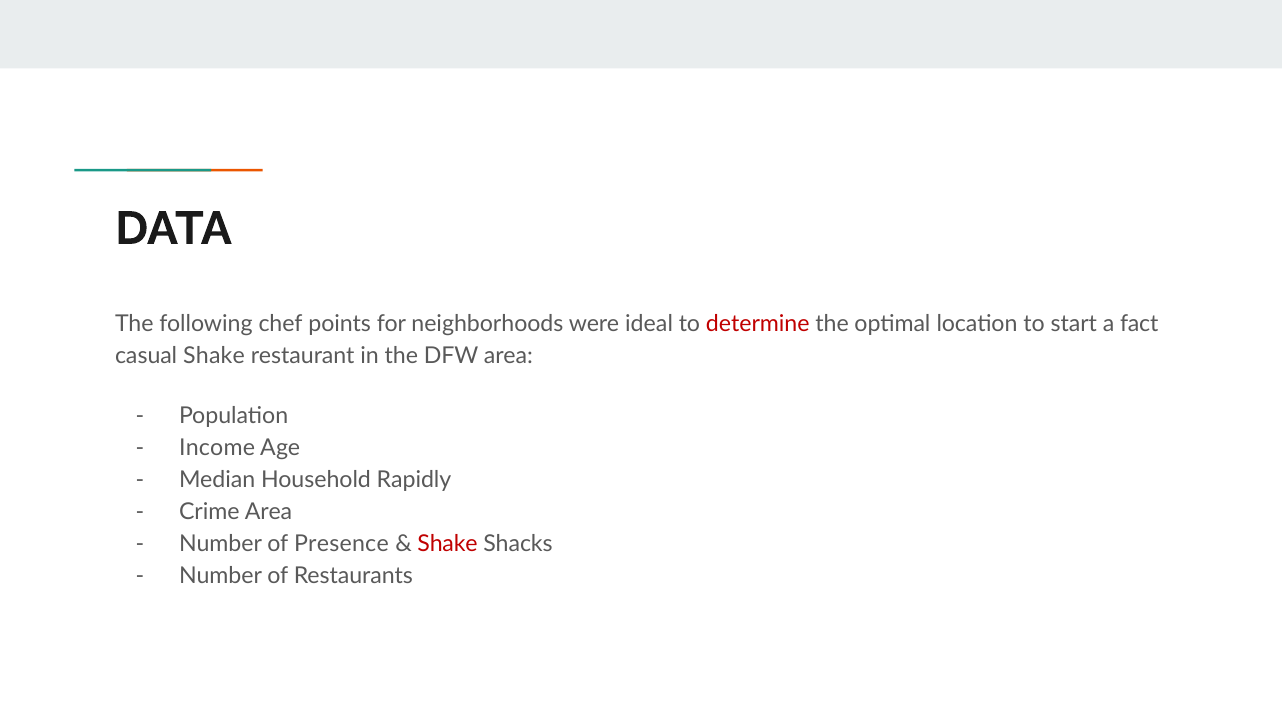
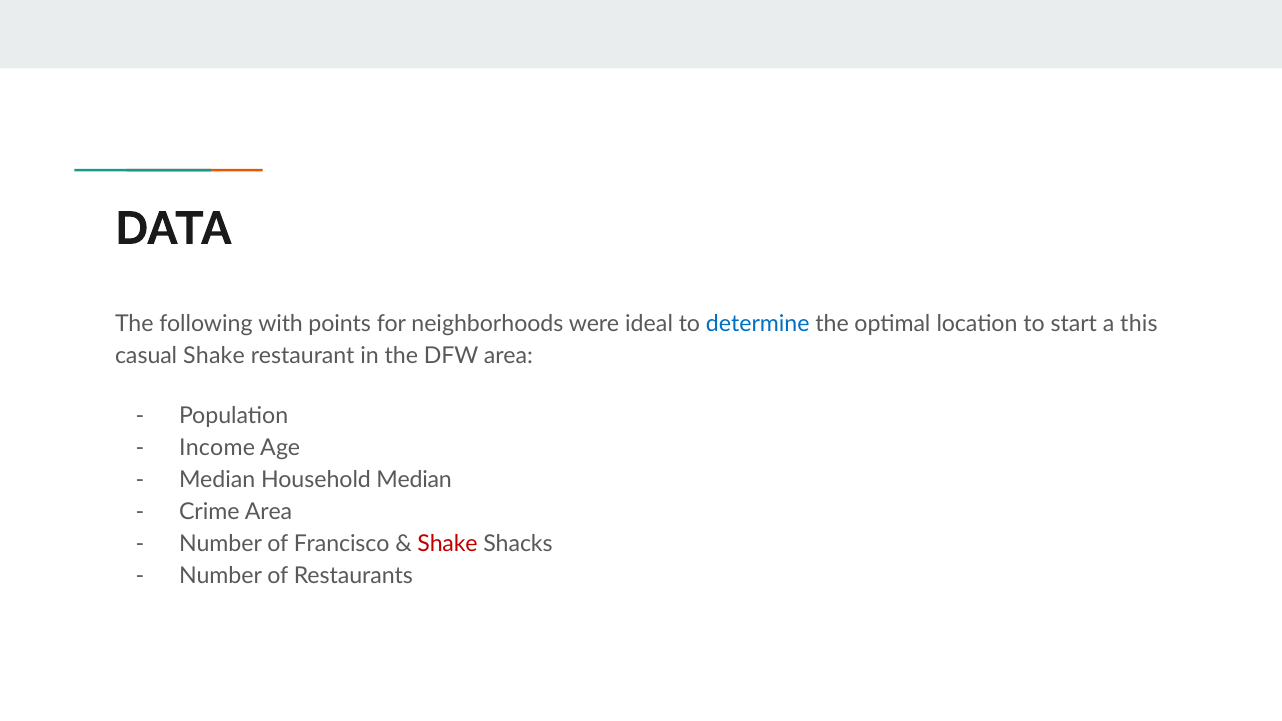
chef: chef -> with
determine colour: red -> blue
fact: fact -> this
Household Rapidly: Rapidly -> Median
Presence: Presence -> Francisco
